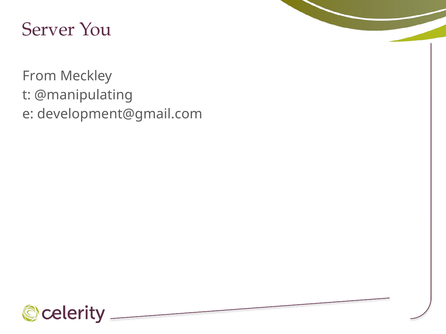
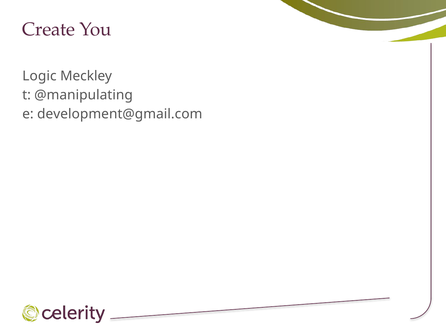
Server: Server -> Create
From: From -> Logic
